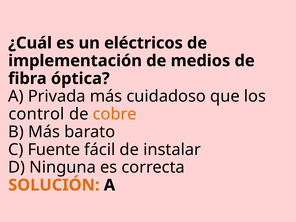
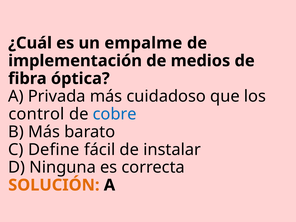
eléctricos: eléctricos -> empalme
cobre colour: orange -> blue
Fuente: Fuente -> Define
